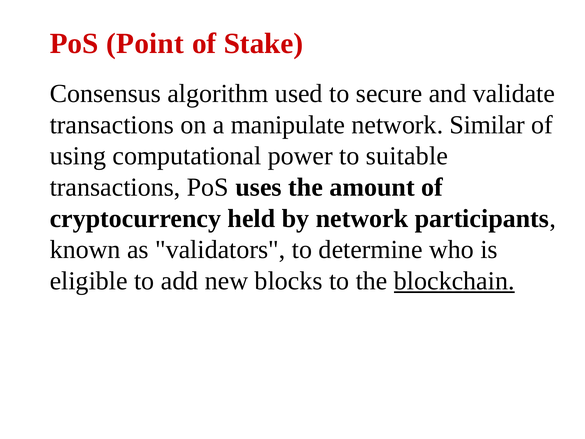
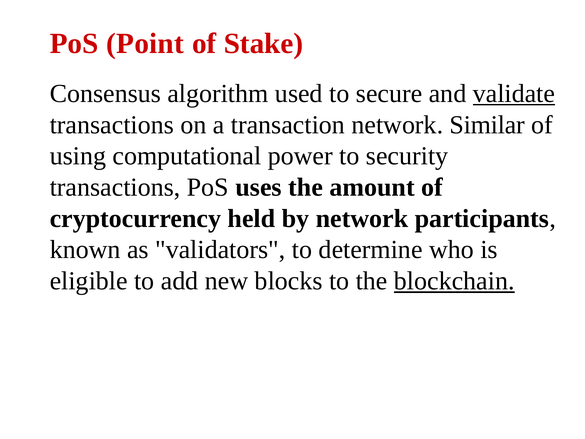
validate underline: none -> present
manipulate: manipulate -> transaction
suitable: suitable -> security
